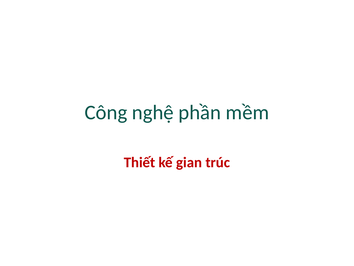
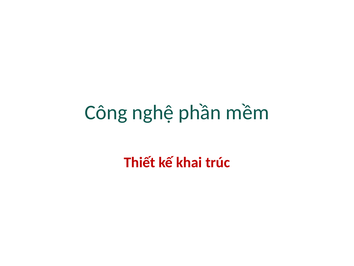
gian: gian -> khai
